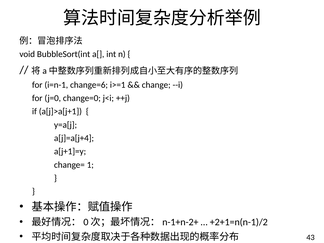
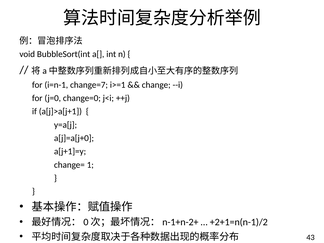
change=6: change=6 -> change=7
a[j]=a[j+4: a[j]=a[j+4 -> a[j]=a[j+0
